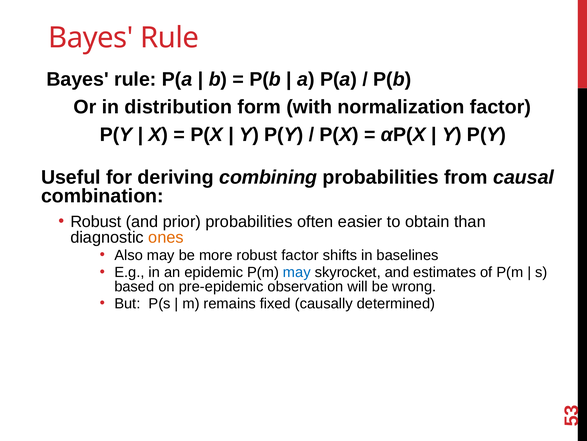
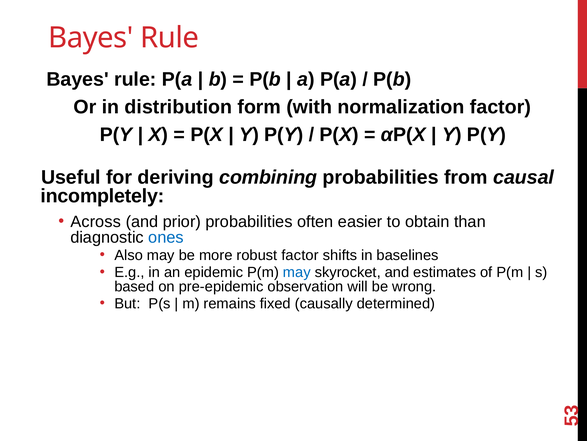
combination: combination -> incompletely
Robust at (96, 221): Robust -> Across
ones colour: orange -> blue
